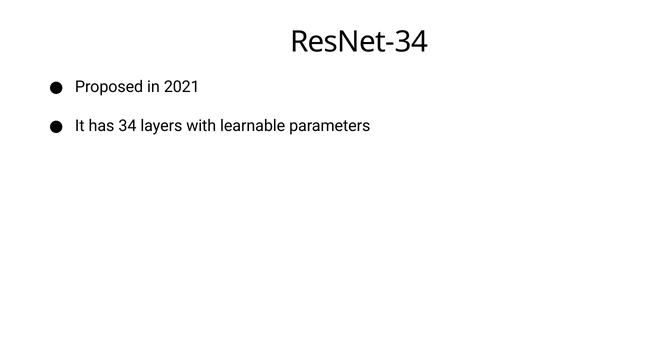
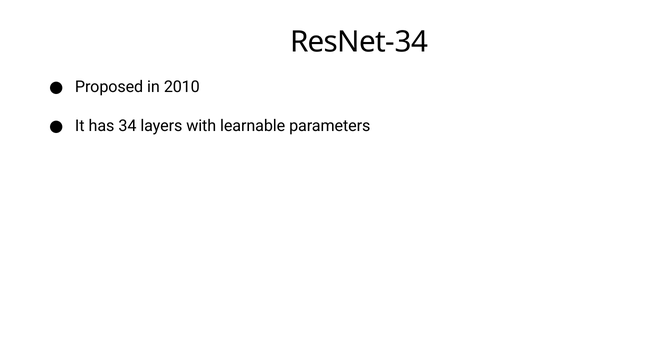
2021: 2021 -> 2010
